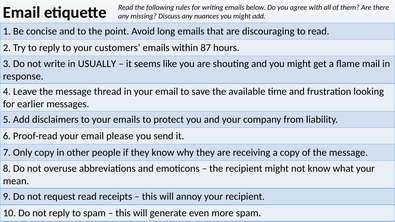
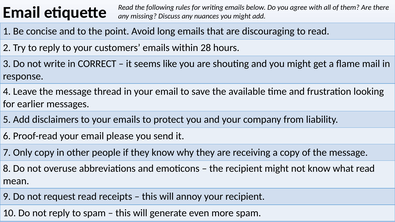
87: 87 -> 28
USUALLY: USUALLY -> CORRECT
what your: your -> read
